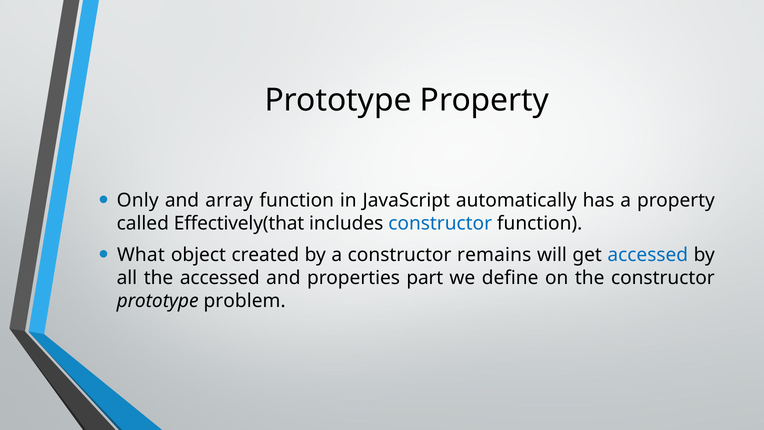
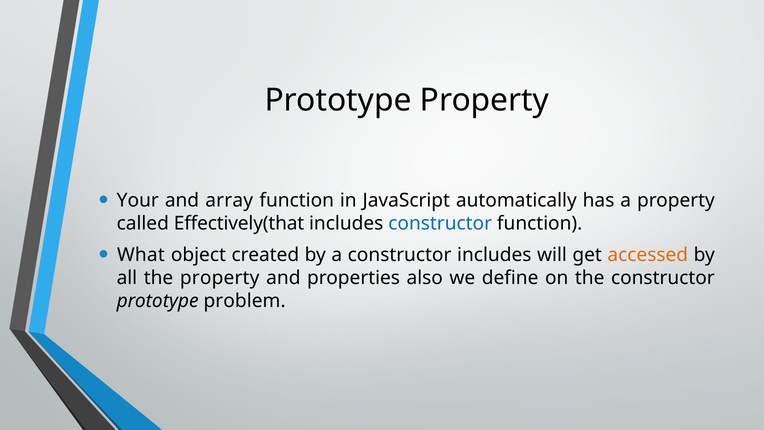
Only: Only -> Your
constructor remains: remains -> includes
accessed at (648, 255) colour: blue -> orange
the accessed: accessed -> property
part: part -> also
